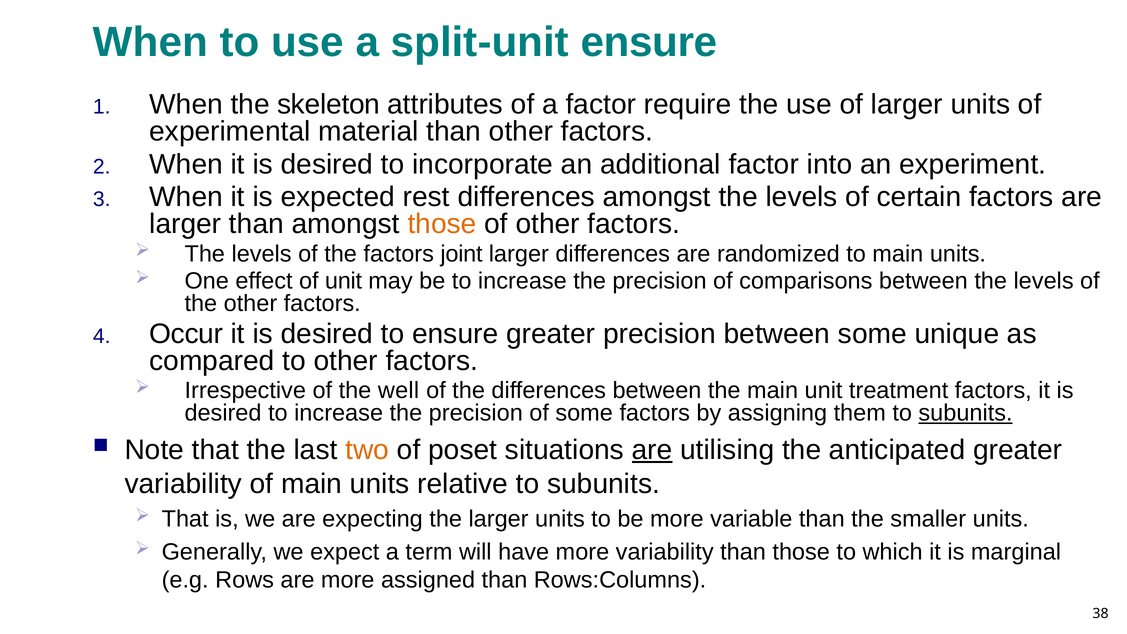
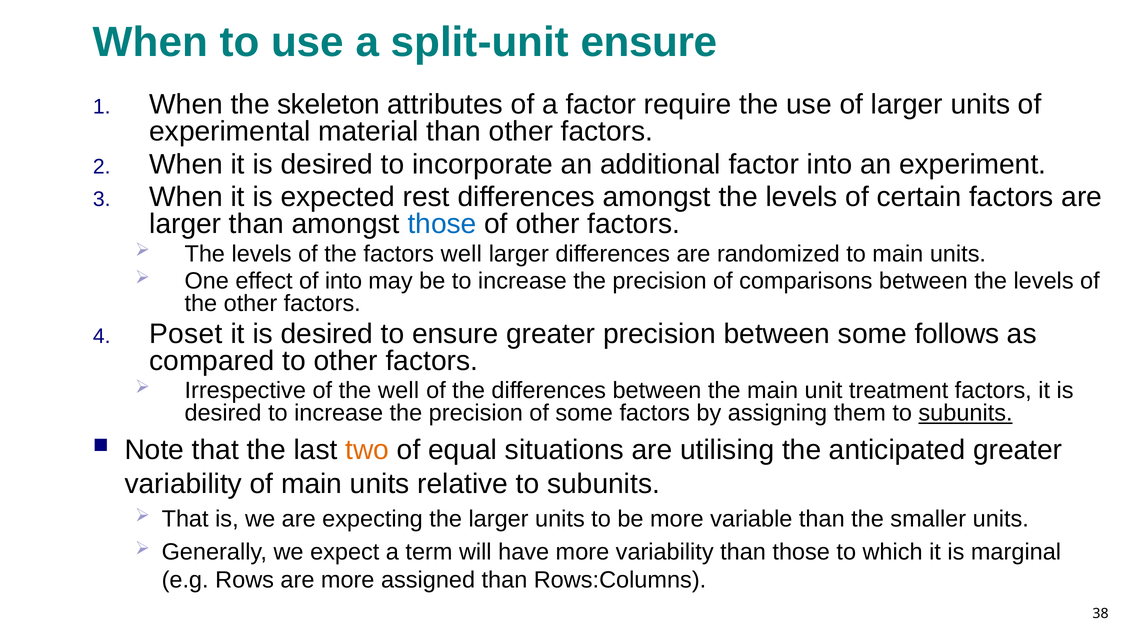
those at (442, 224) colour: orange -> blue
factors joint: joint -> well
of unit: unit -> into
Occur: Occur -> Poset
unique: unique -> follows
poset: poset -> equal
are at (652, 450) underline: present -> none
